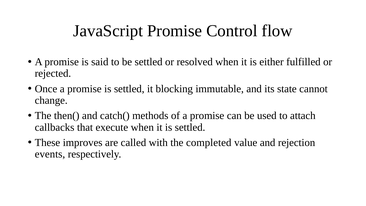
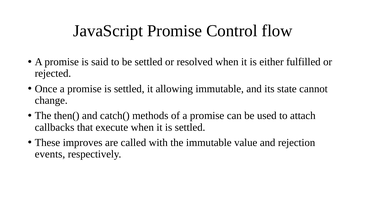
blocking: blocking -> allowing
the completed: completed -> immutable
